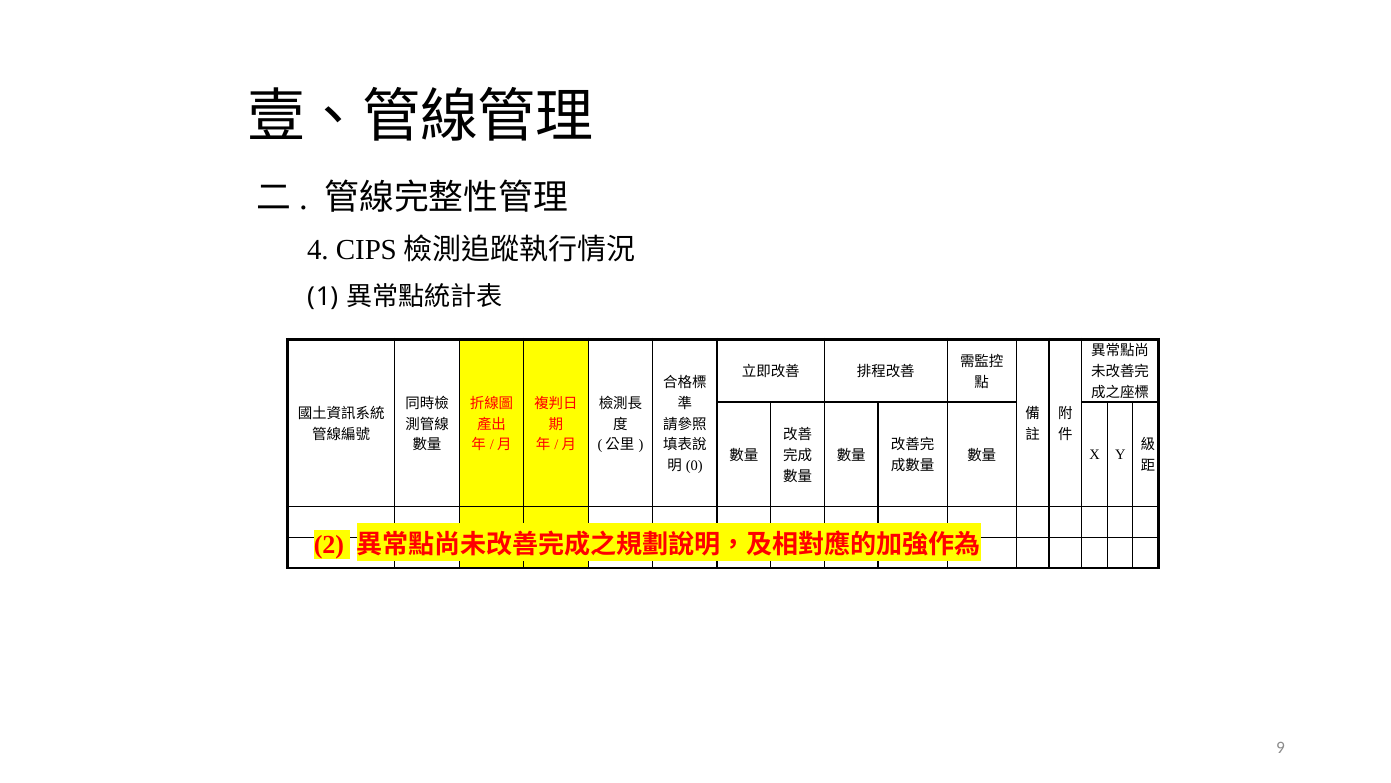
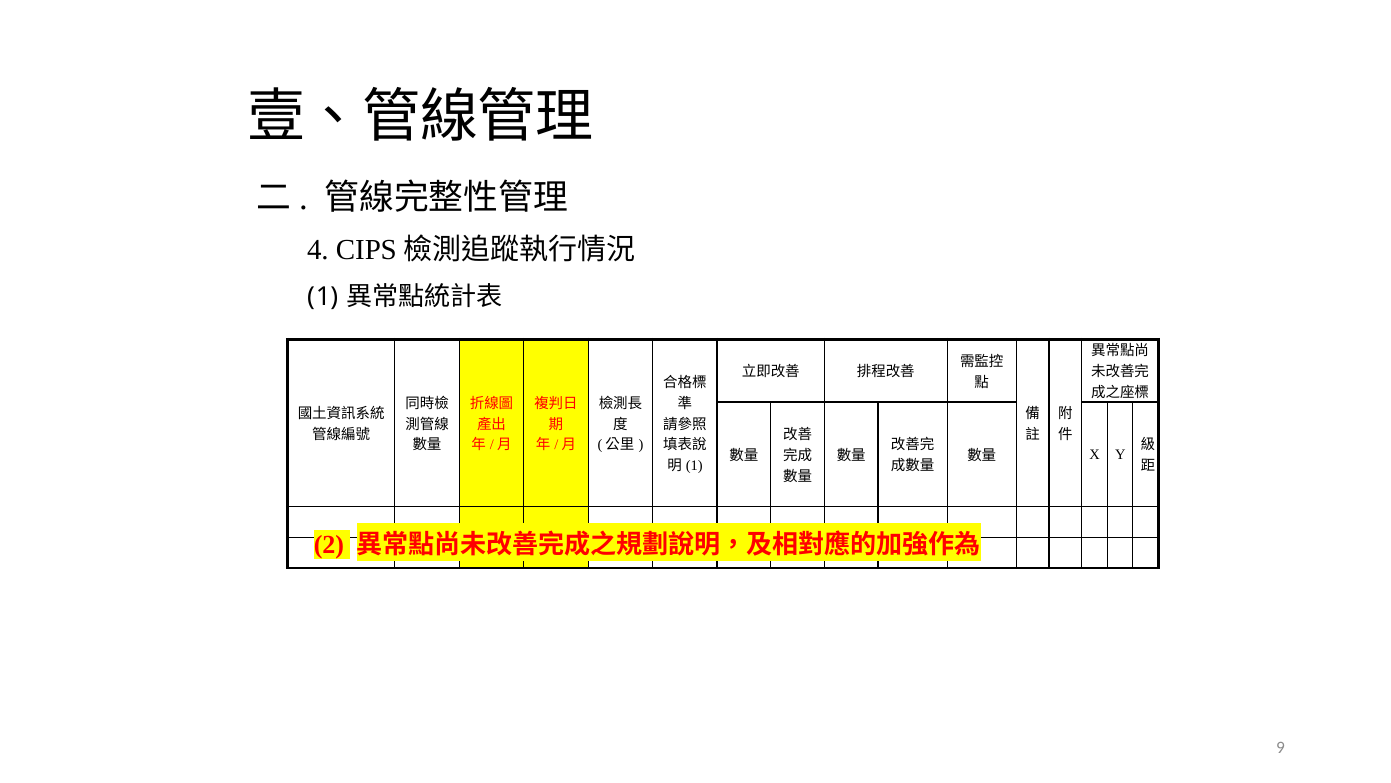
0 at (694, 466): 0 -> 1
